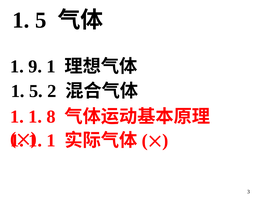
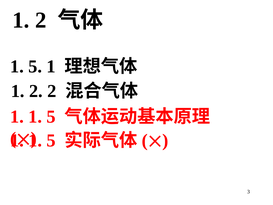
5 at (41, 20): 5 -> 2
9 at (35, 66): 9 -> 5
5 at (36, 91): 5 -> 2
8 at (51, 117): 8 -> 5
1 at (51, 140): 1 -> 5
